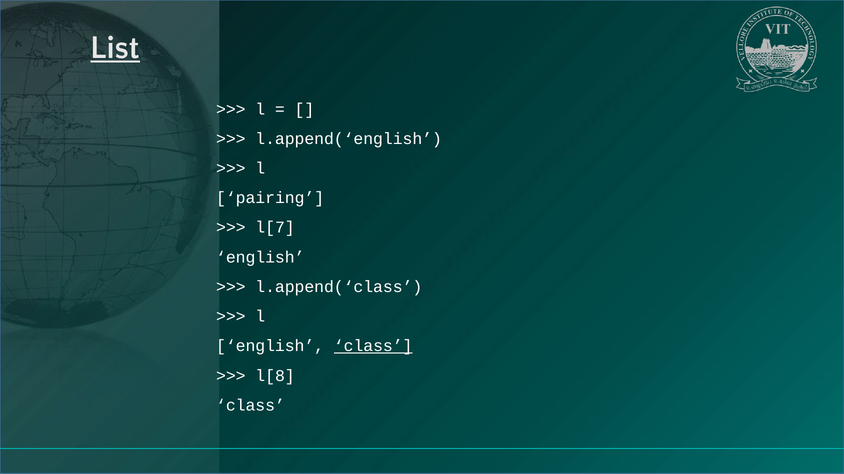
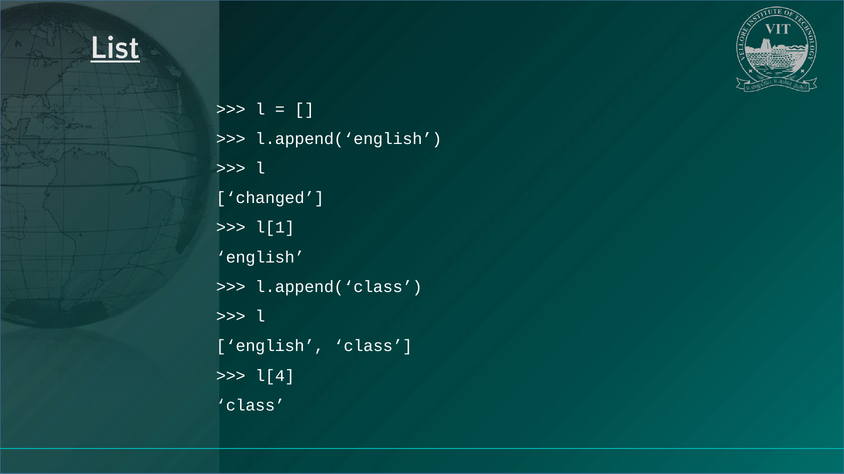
pairing: pairing -> changed
l[7: l[7 -> l[1
class at (373, 347) underline: present -> none
l[8: l[8 -> l[4
